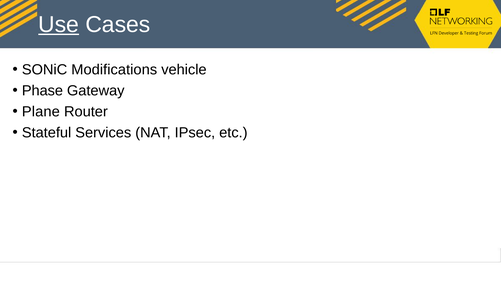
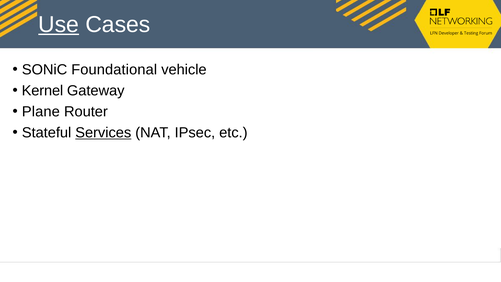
Modifications: Modifications -> Foundational
Phase: Phase -> Kernel
Services underline: none -> present
